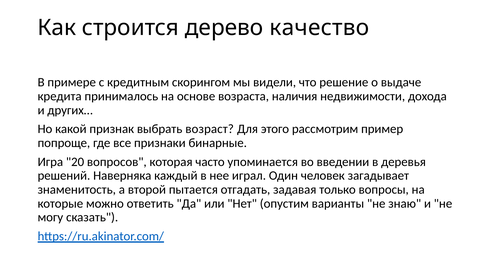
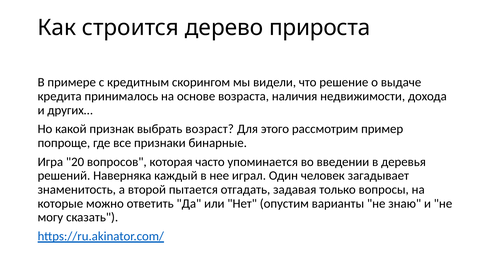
качество: качество -> прироста
